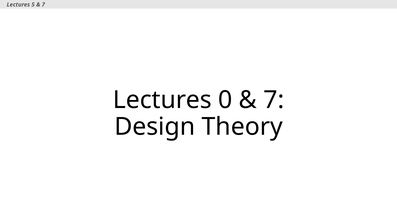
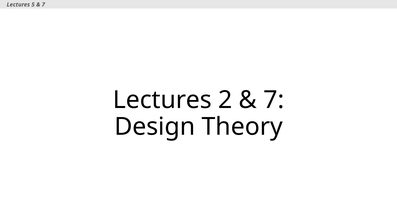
0: 0 -> 2
